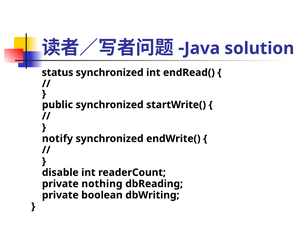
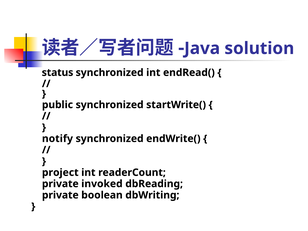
disable: disable -> project
nothing: nothing -> invoked
